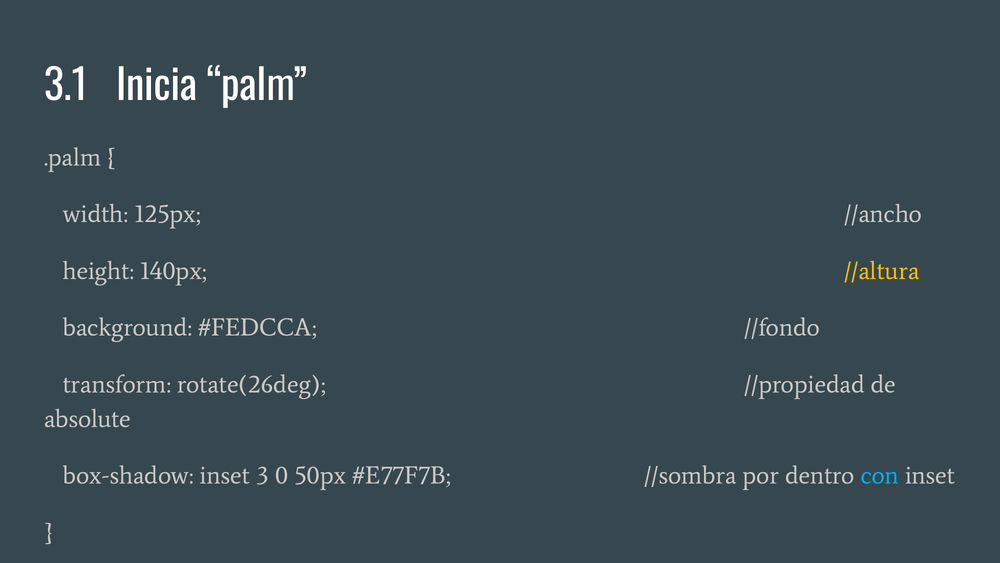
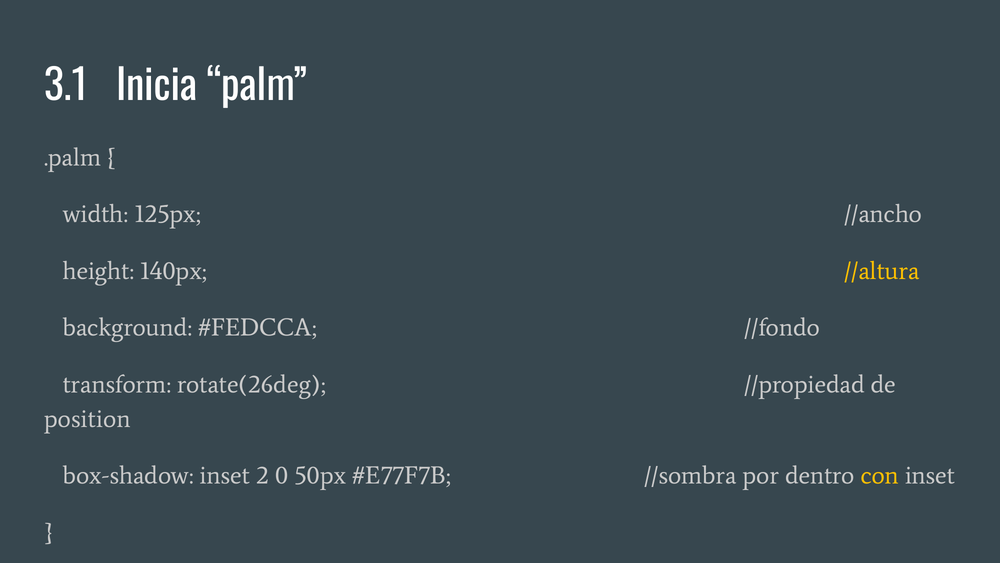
absolute: absolute -> position
3: 3 -> 2
con colour: light blue -> yellow
